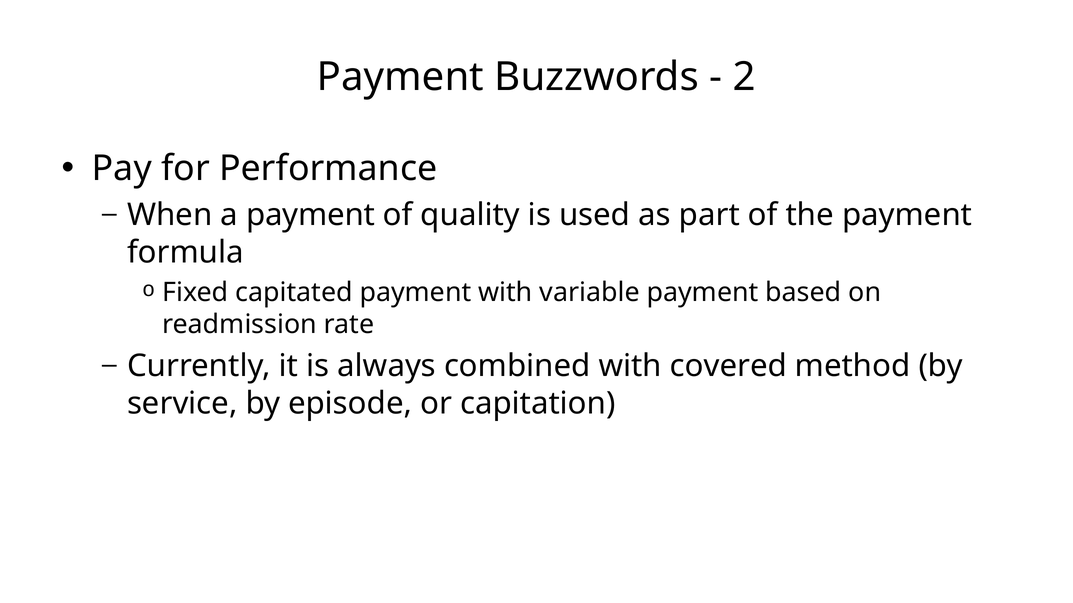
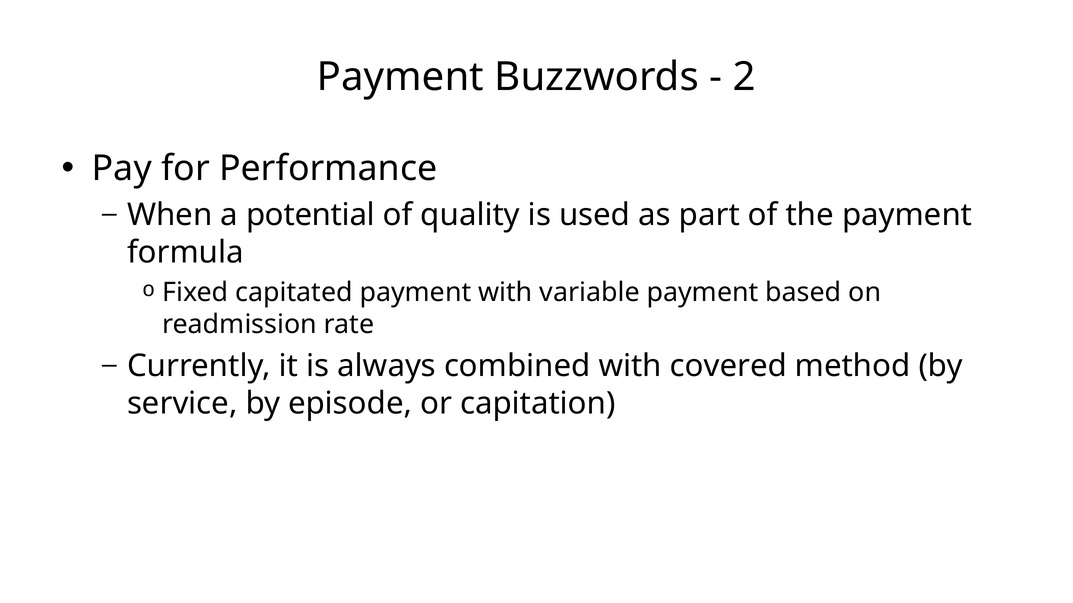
a payment: payment -> potential
